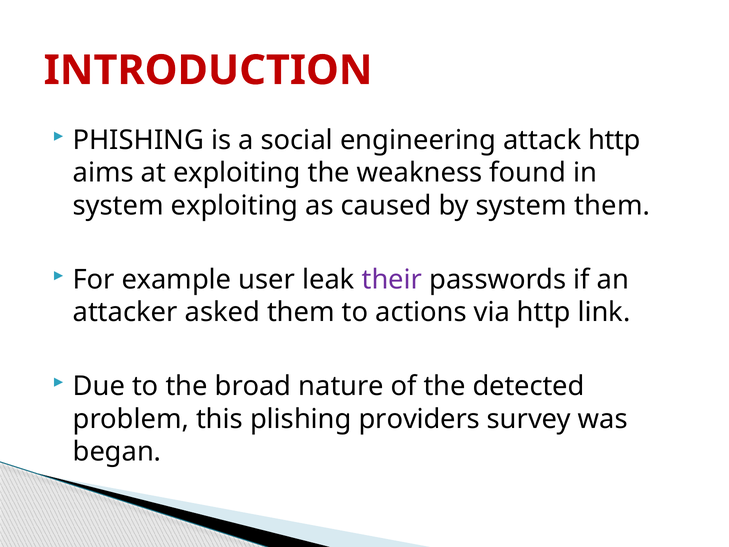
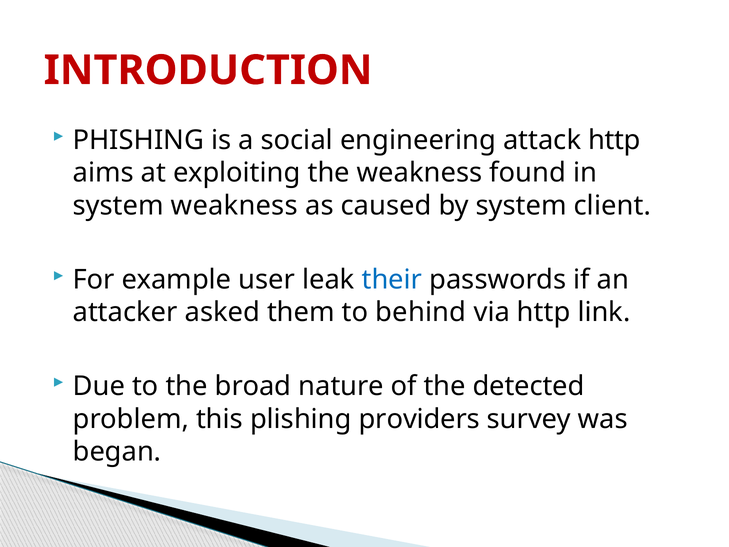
system exploiting: exploiting -> weakness
system them: them -> client
their colour: purple -> blue
actions: actions -> behind
